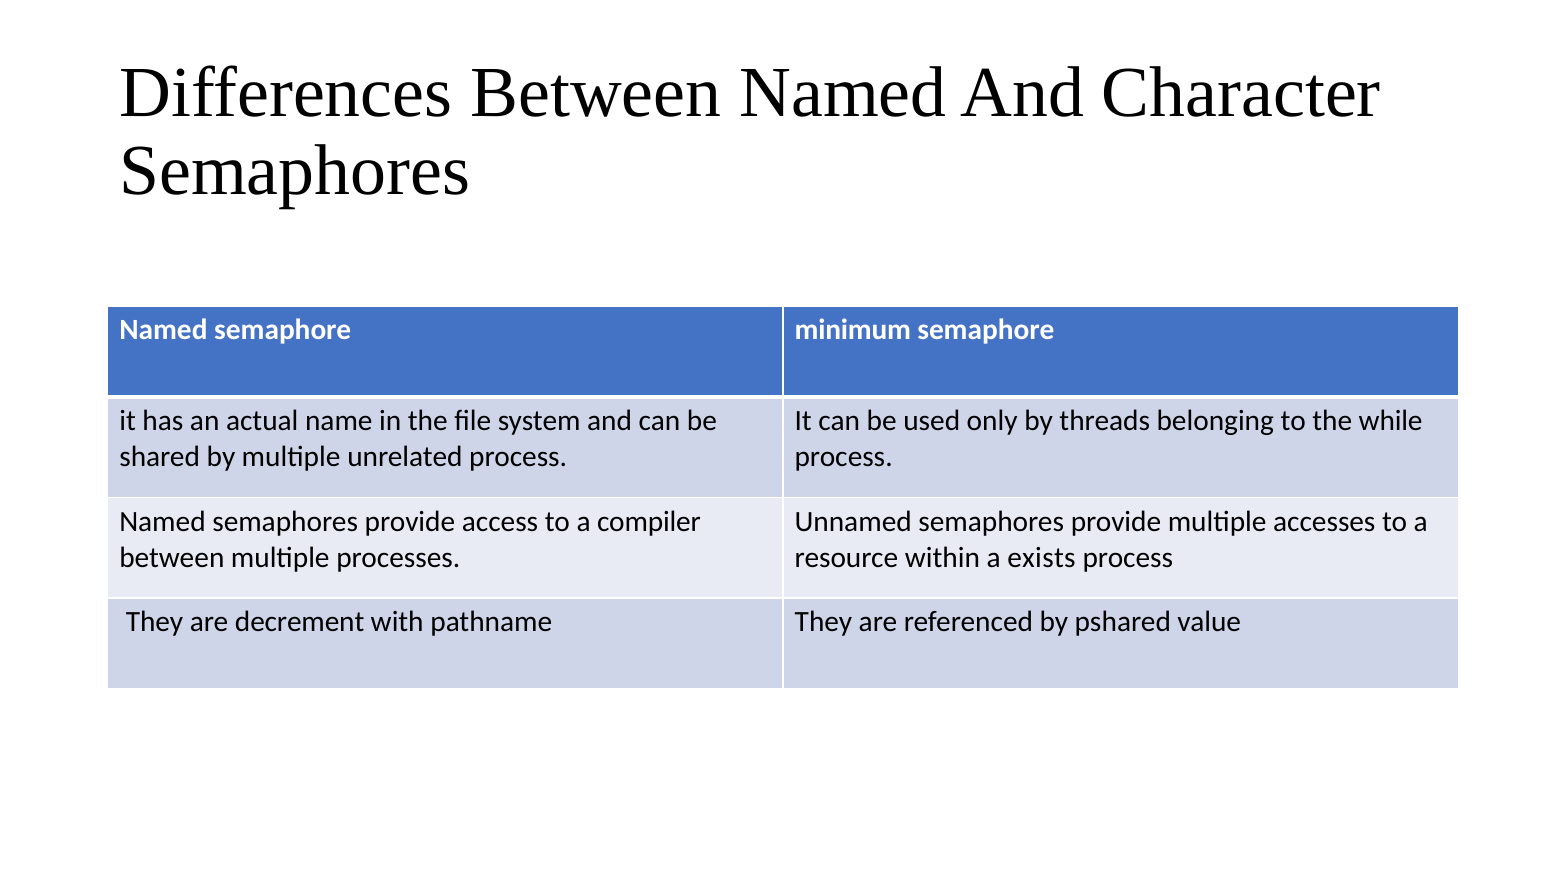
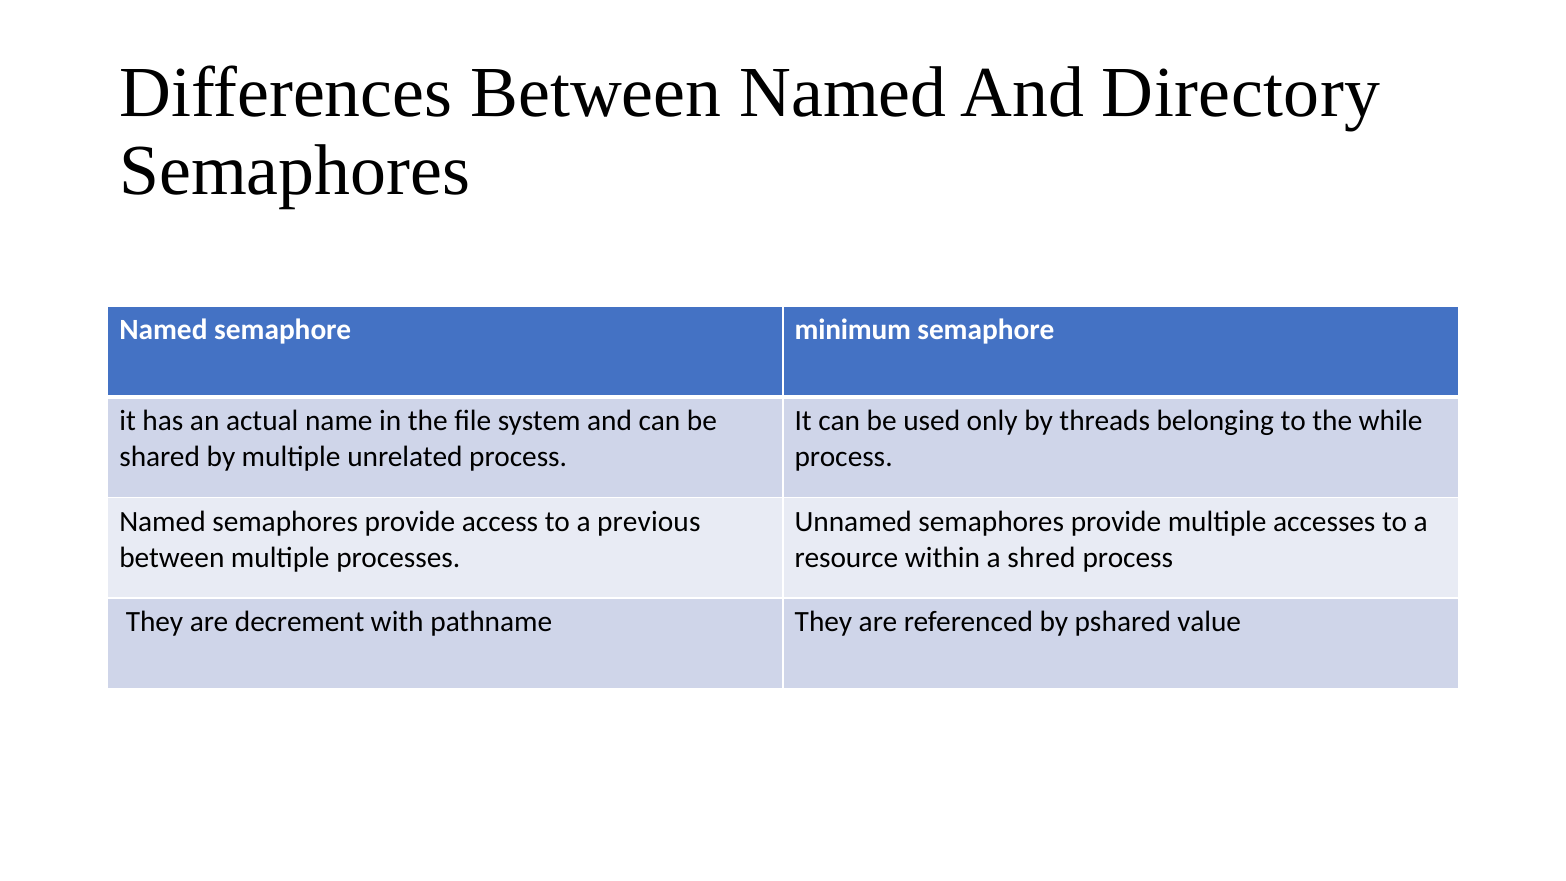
Character: Character -> Directory
compiler: compiler -> previous
exists: exists -> shred
